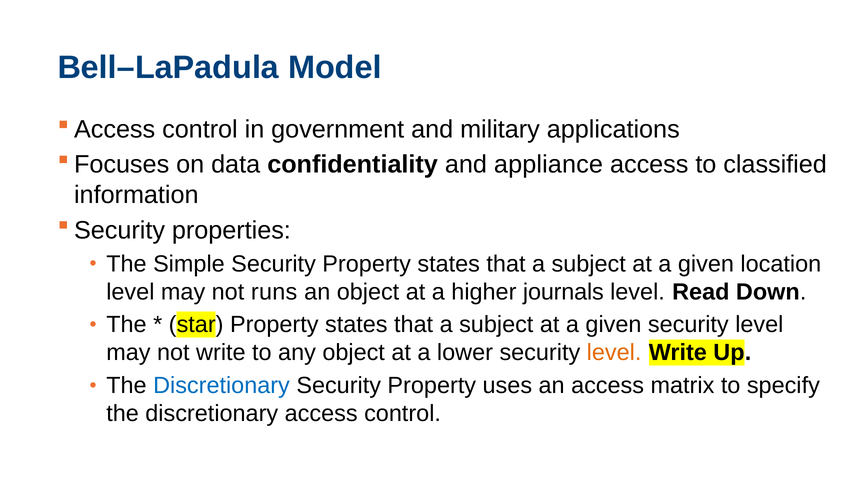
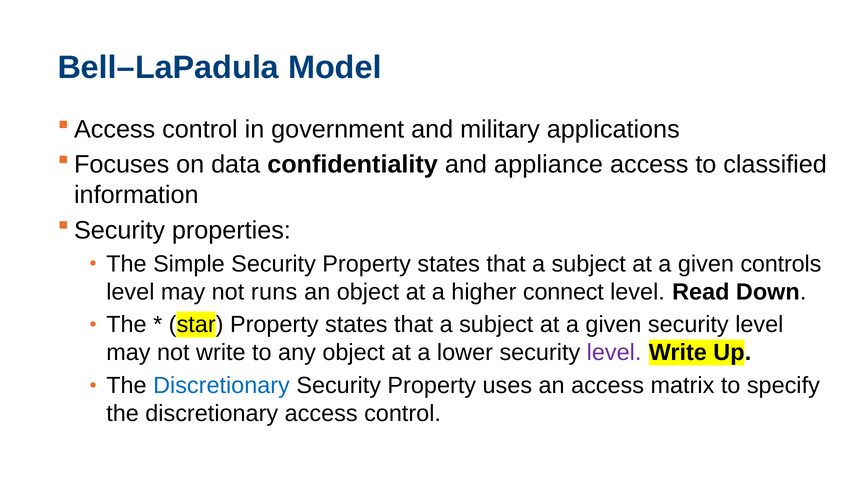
location: location -> controls
journals: journals -> connect
level at (614, 353) colour: orange -> purple
